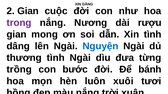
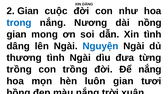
trong colour: purple -> blue
rượu: rượu -> nồng
con bước: bước -> trồng
Để bánh: bánh -> nắng
luôn xuôi: xuôi -> gian
